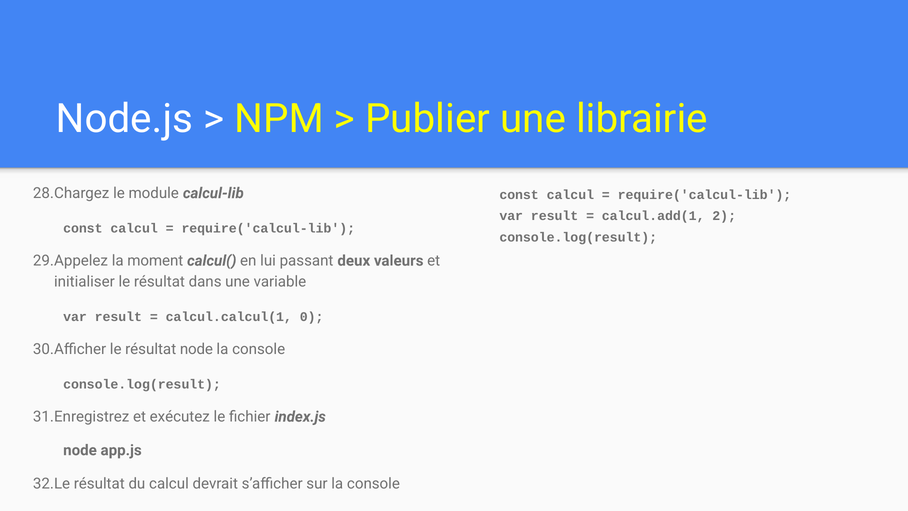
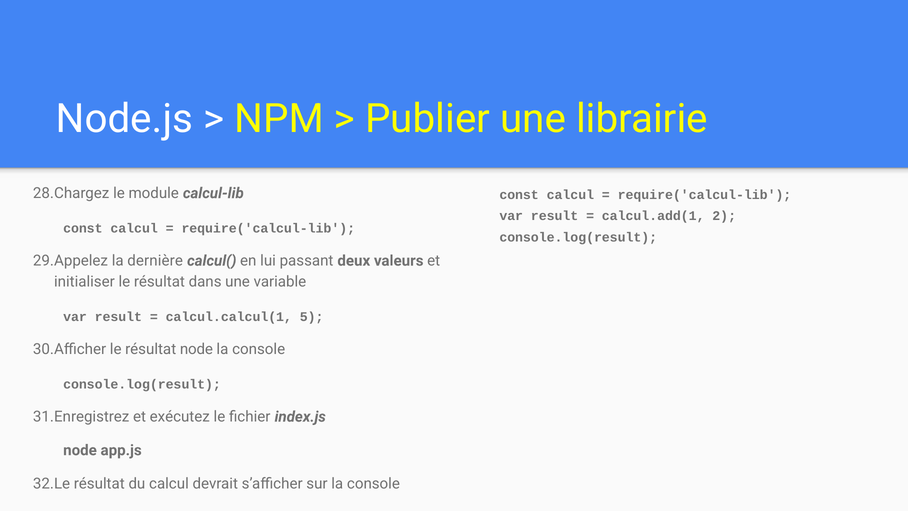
moment: moment -> dernière
0: 0 -> 5
